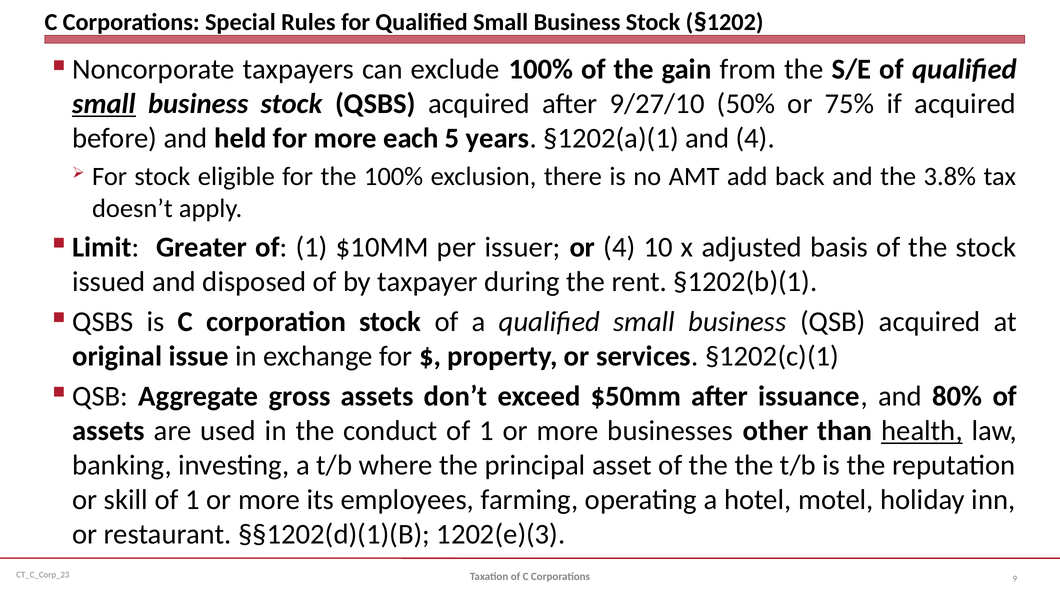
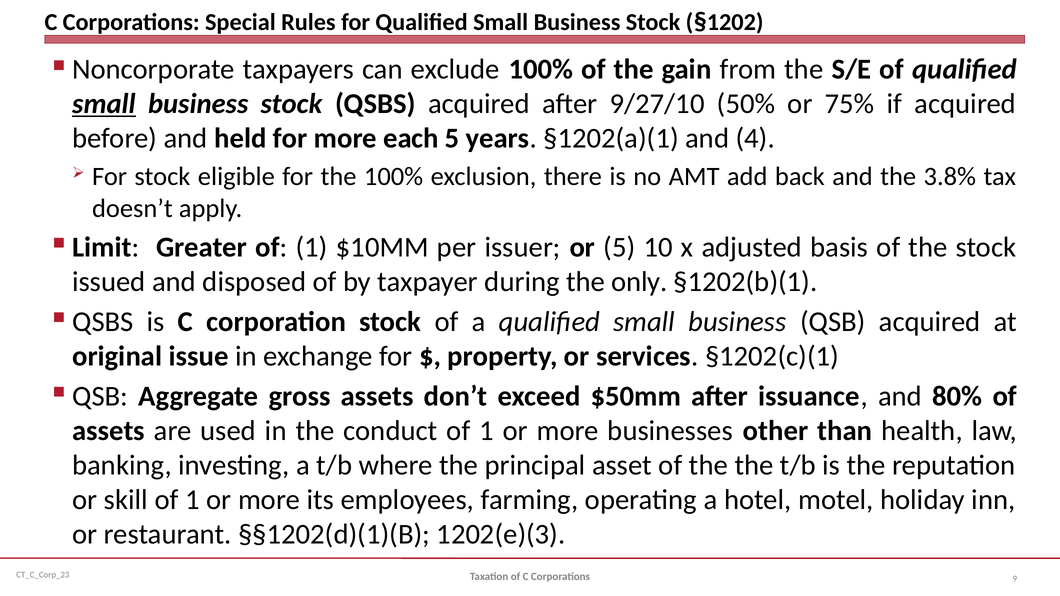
or 4: 4 -> 5
rent: rent -> only
health underline: present -> none
